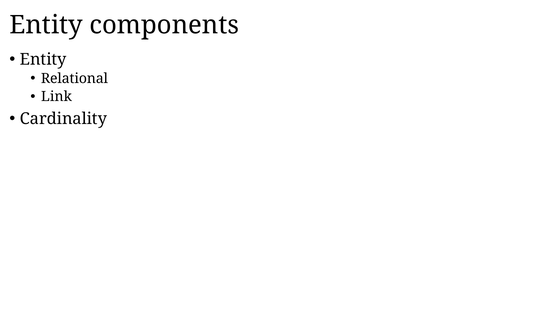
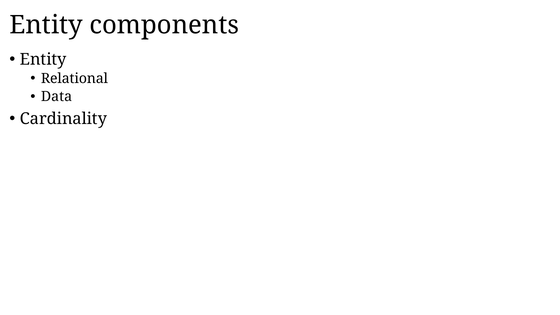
Link: Link -> Data
